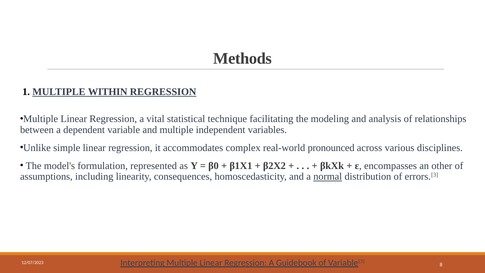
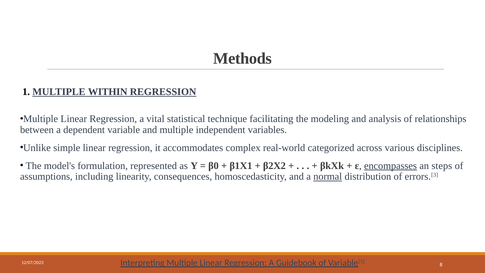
pronounced: pronounced -> categorized
encompasses underline: none -> present
other: other -> steps
